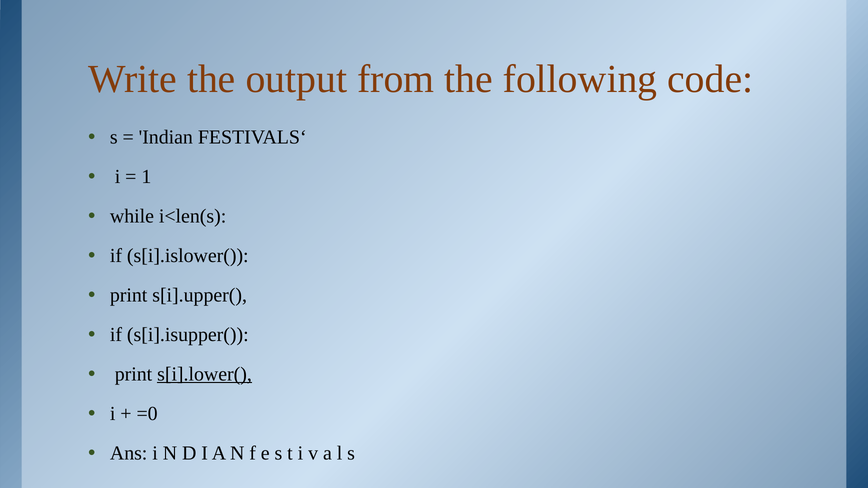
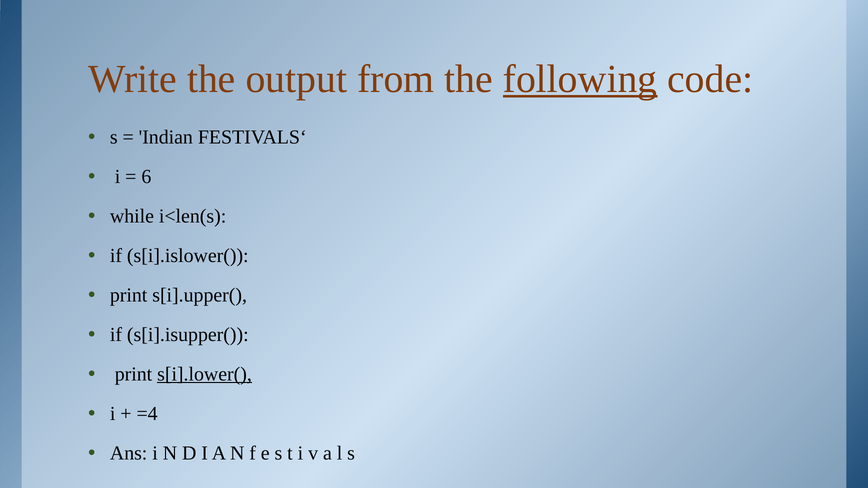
following underline: none -> present
1: 1 -> 6
=0: =0 -> =4
